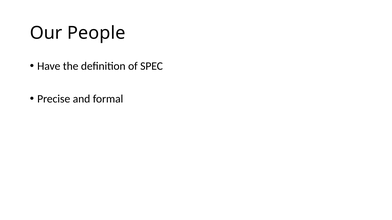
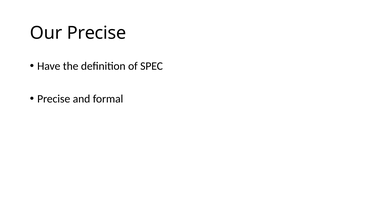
Our People: People -> Precise
